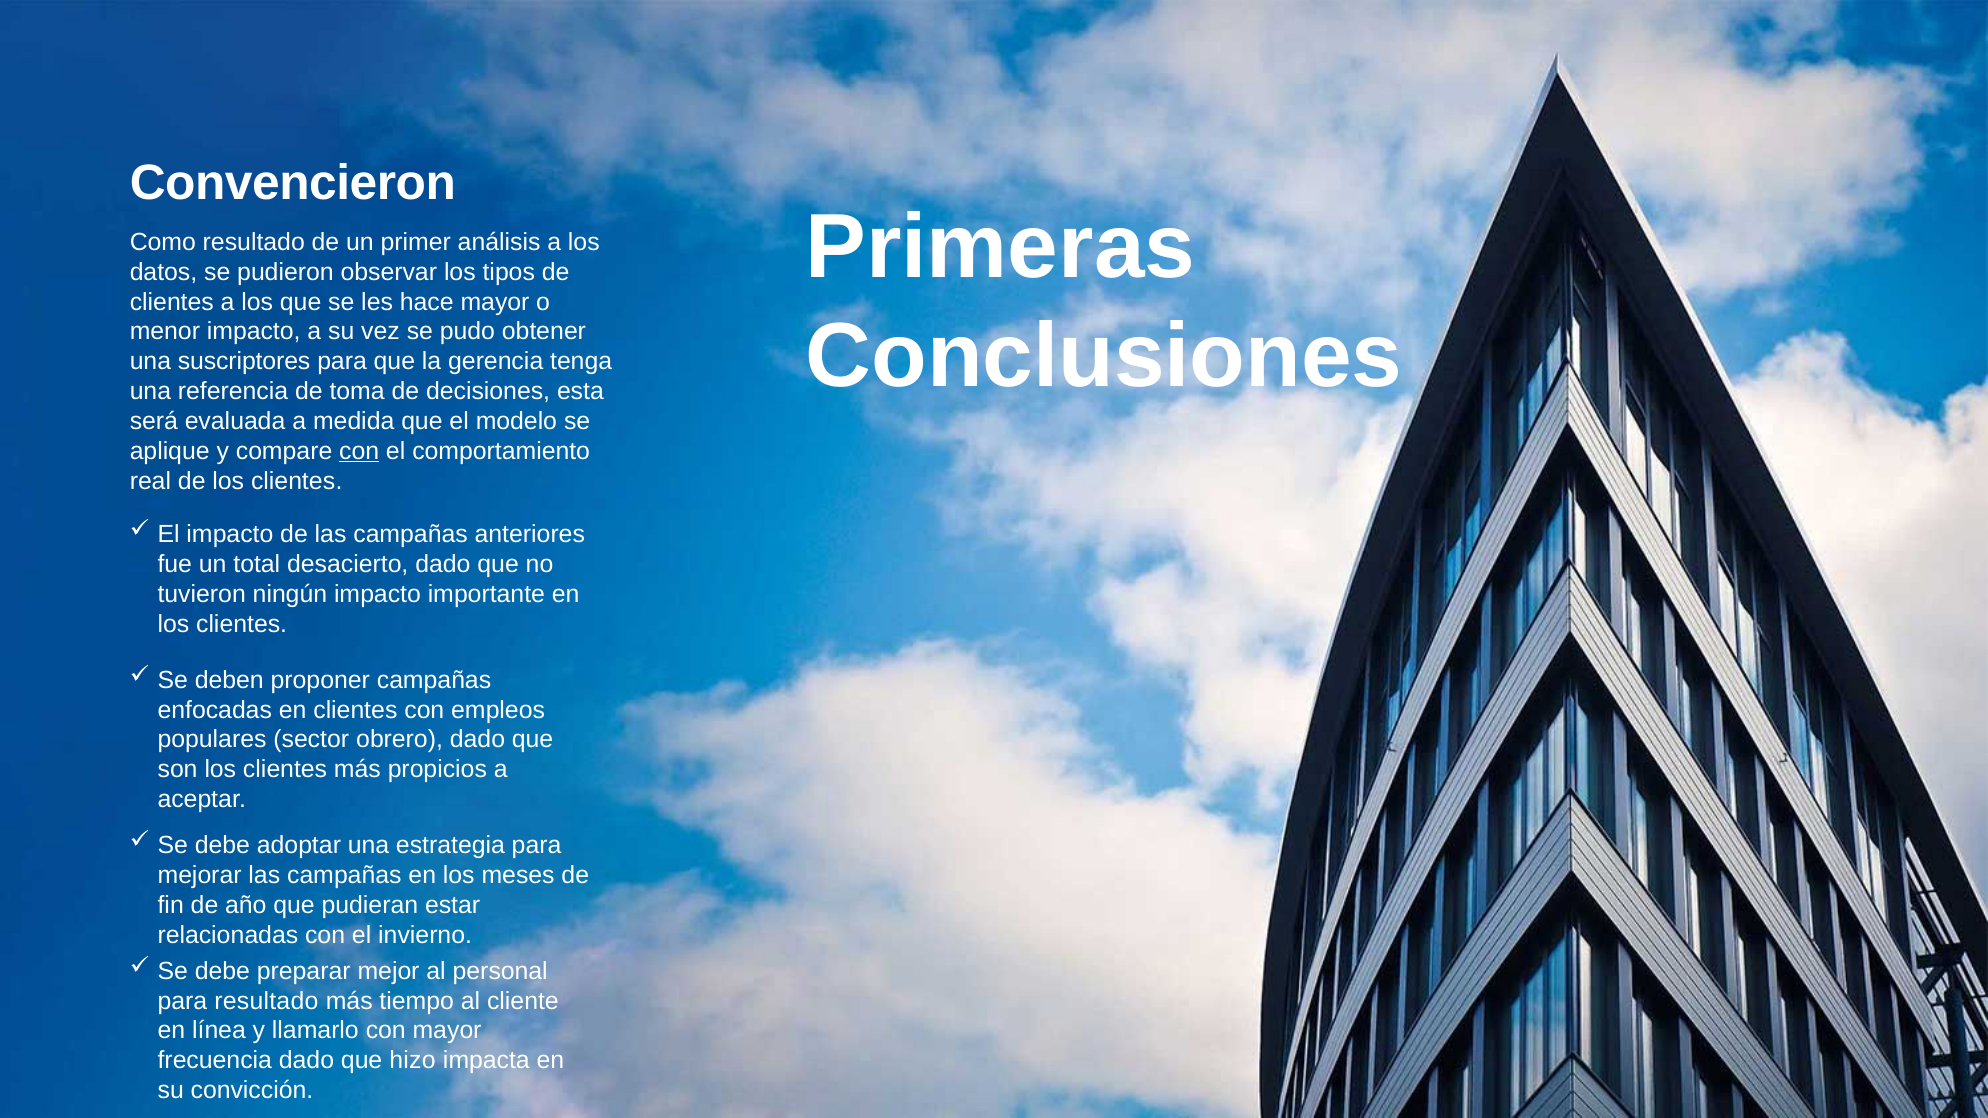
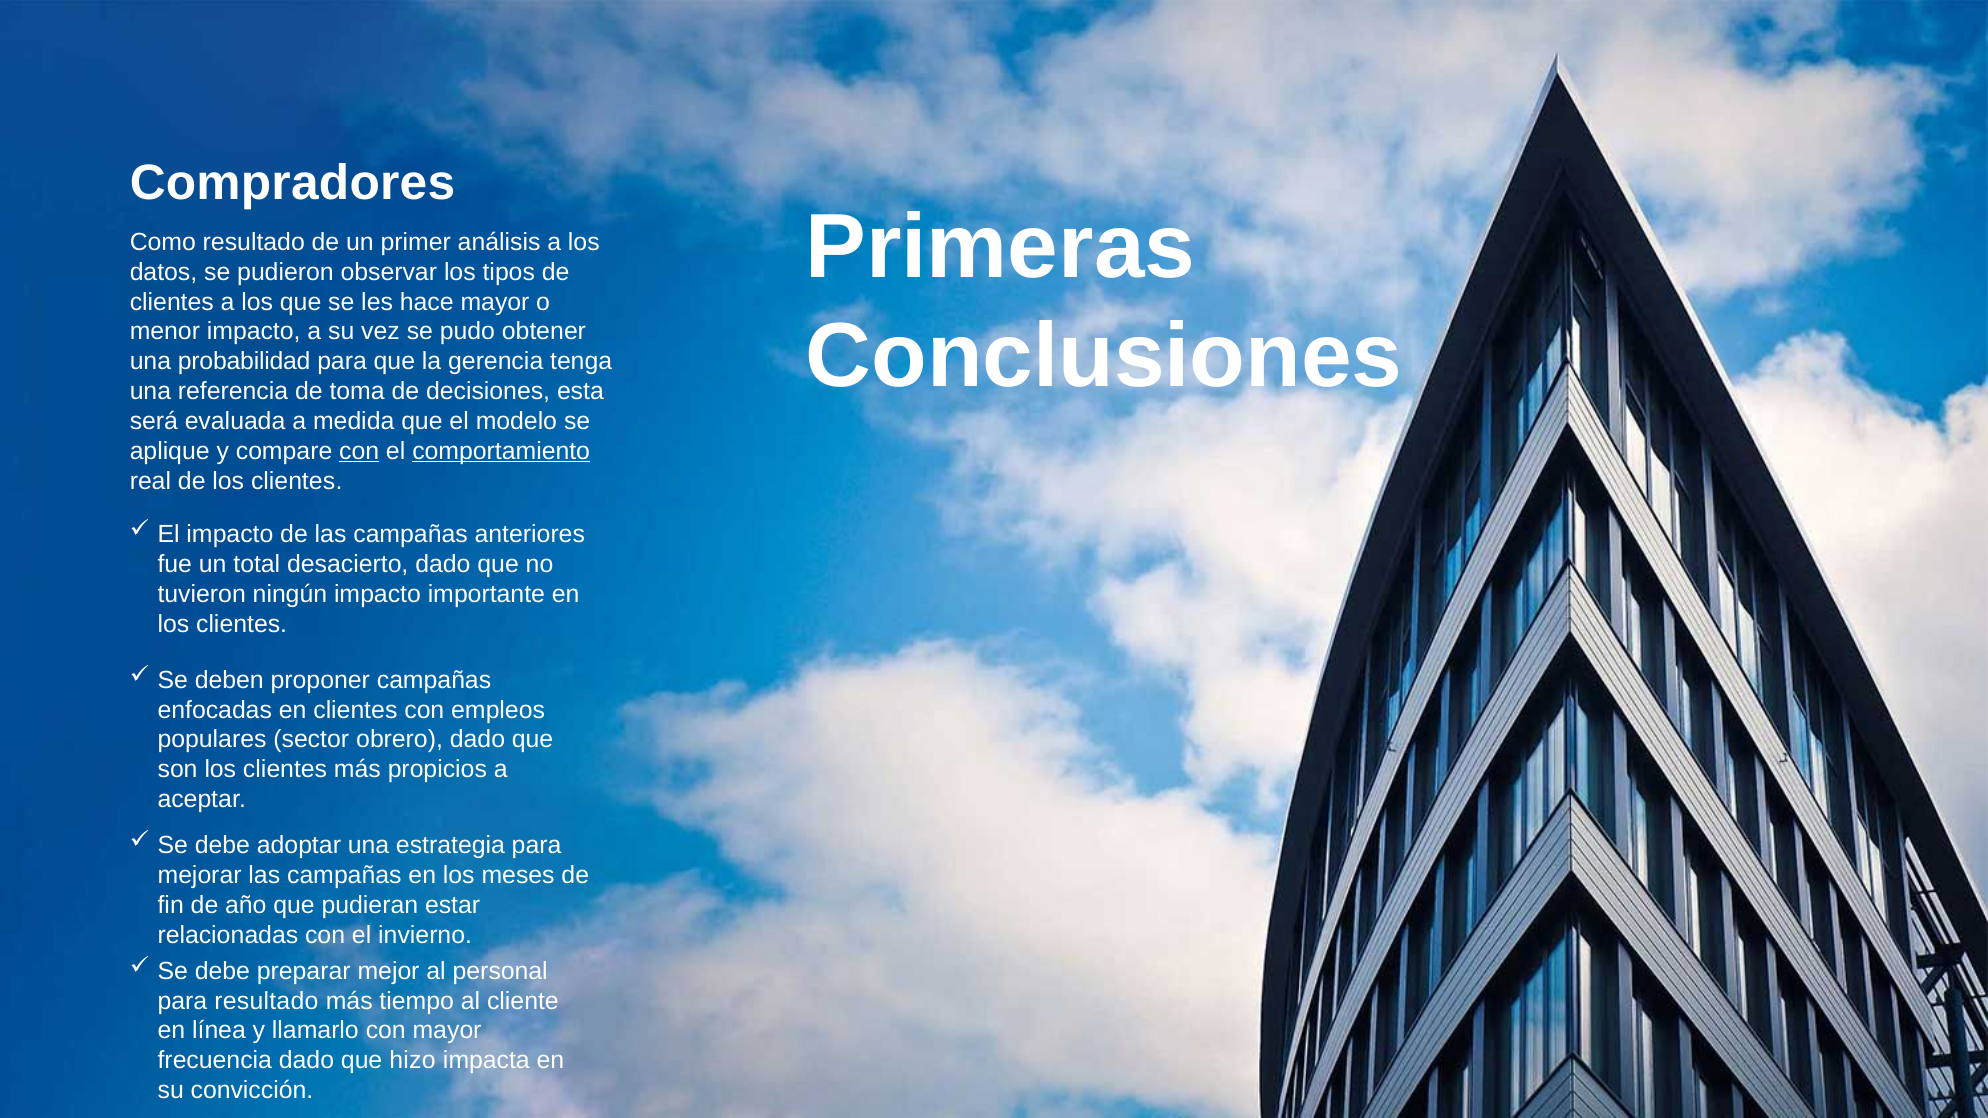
Convencieron: Convencieron -> Compradores
suscriptores: suscriptores -> probabilidad
comportamiento underline: none -> present
